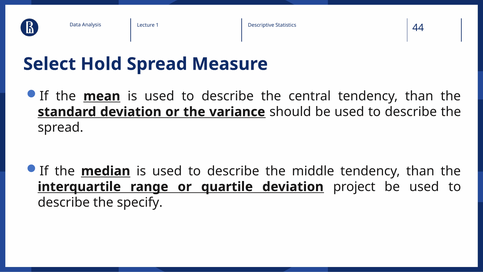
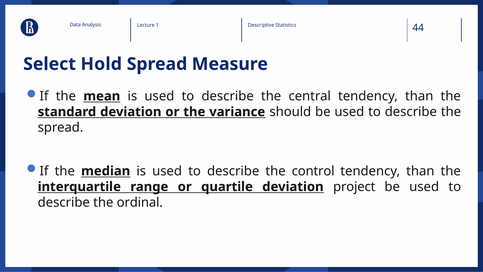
middle: middle -> control
specify: specify -> ordinal
